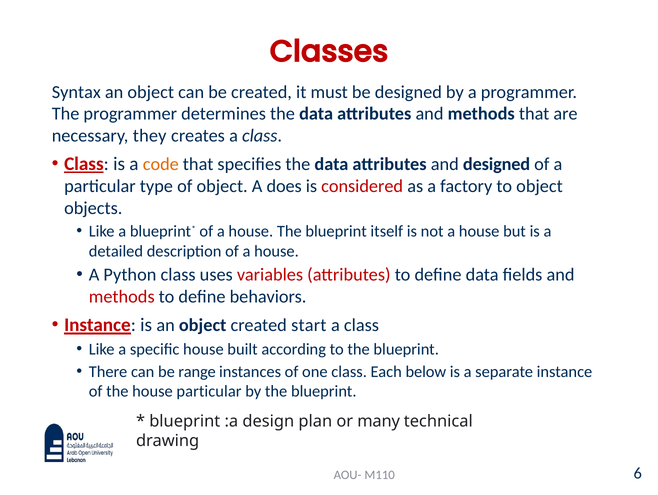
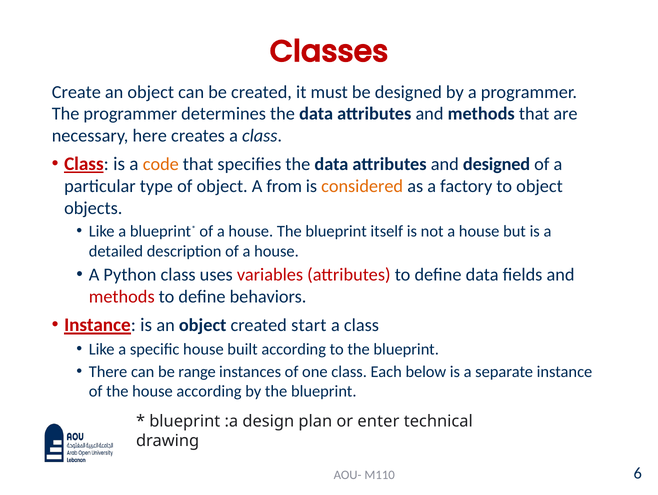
Syntax: Syntax -> Create
they: they -> here
does: does -> from
considered colour: red -> orange
house particular: particular -> according
many: many -> enter
